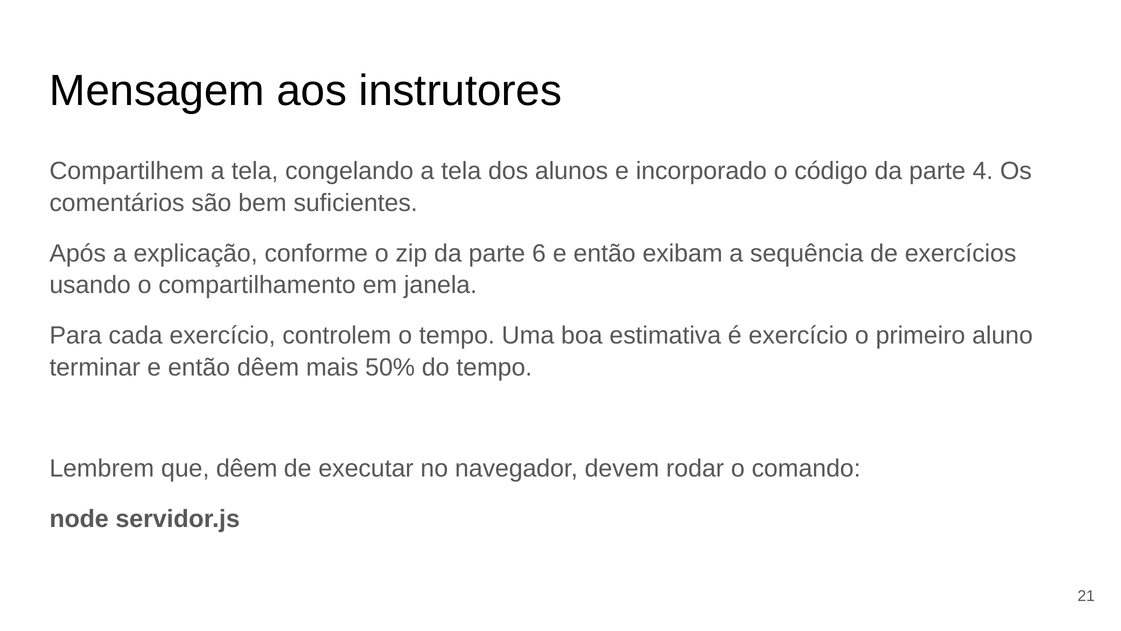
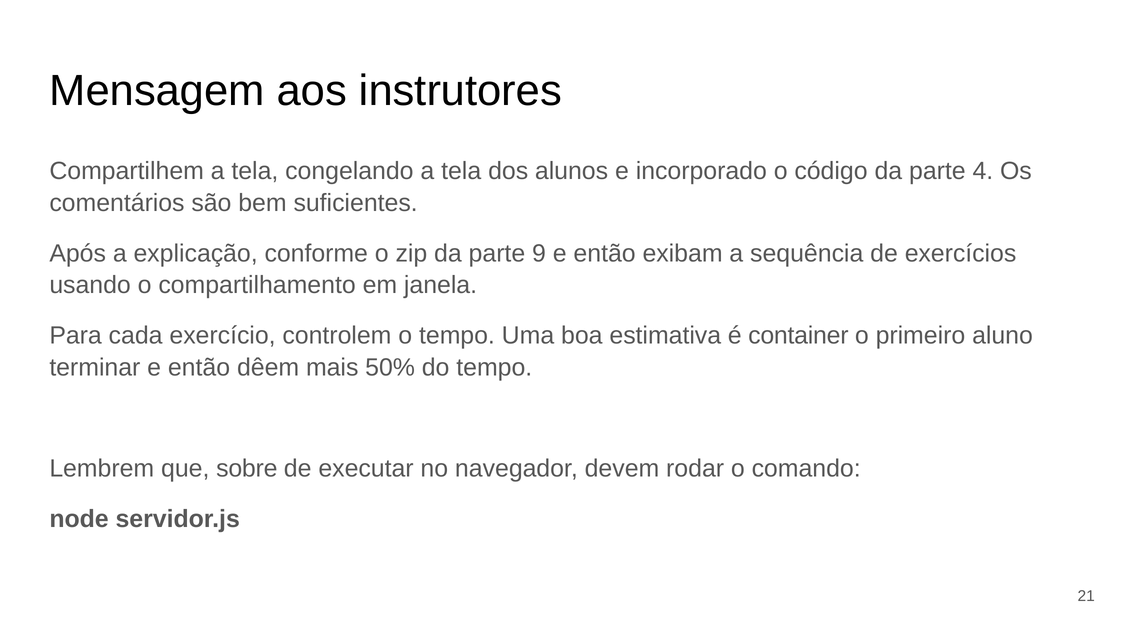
6: 6 -> 9
é exercício: exercício -> container
que dêem: dêem -> sobre
